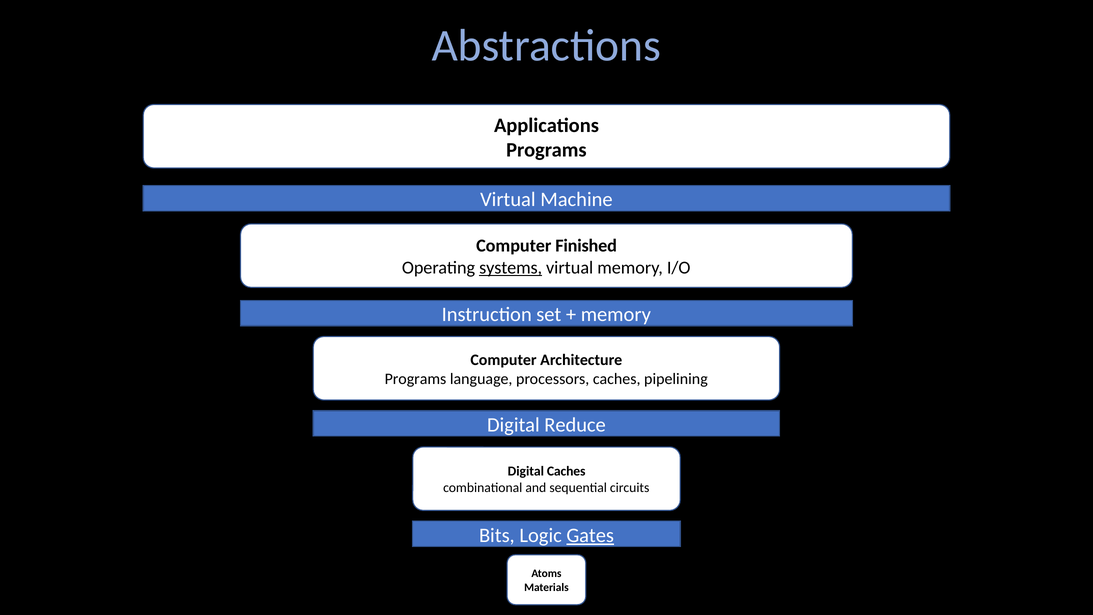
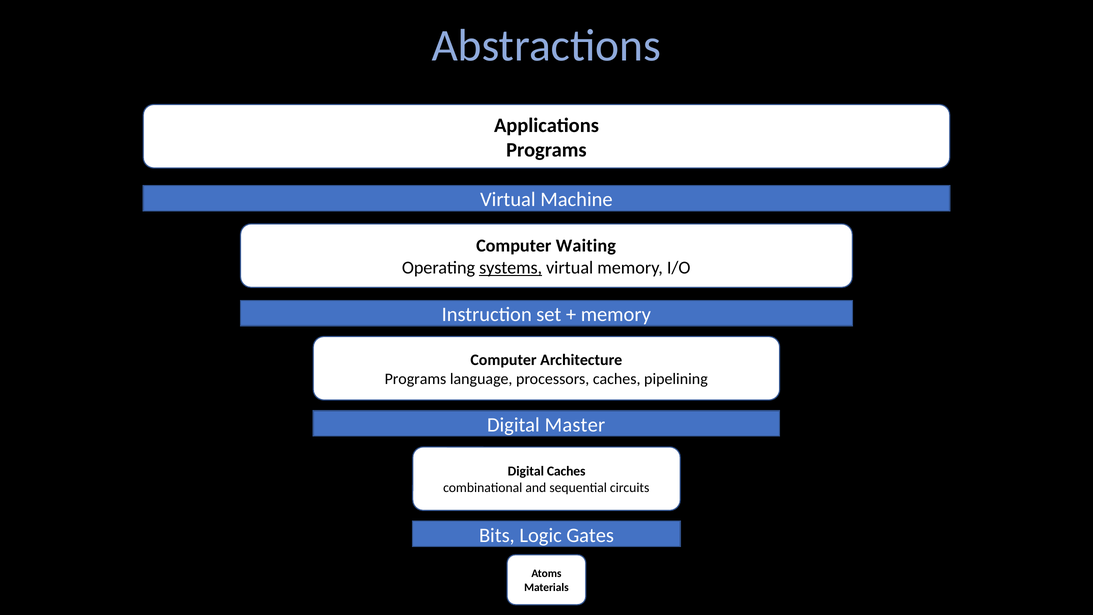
Finished: Finished -> Waiting
Reduce: Reduce -> Master
Gates underline: present -> none
